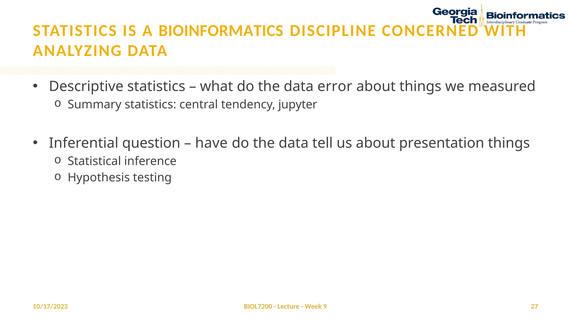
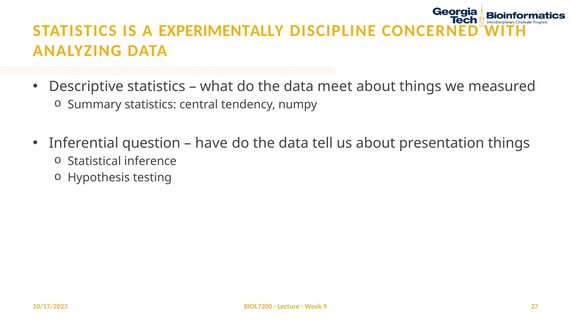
BIOINFORMATICS: BIOINFORMATICS -> EXPERIMENTALLY
error: error -> meet
jupyter: jupyter -> numpy
